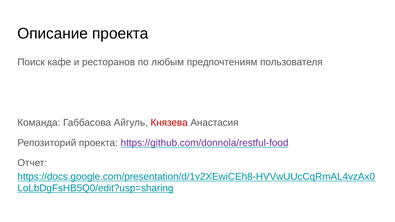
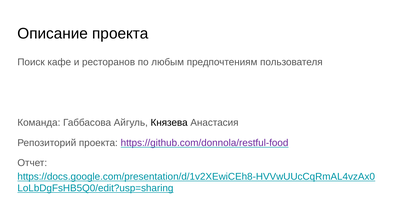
Князева colour: red -> black
